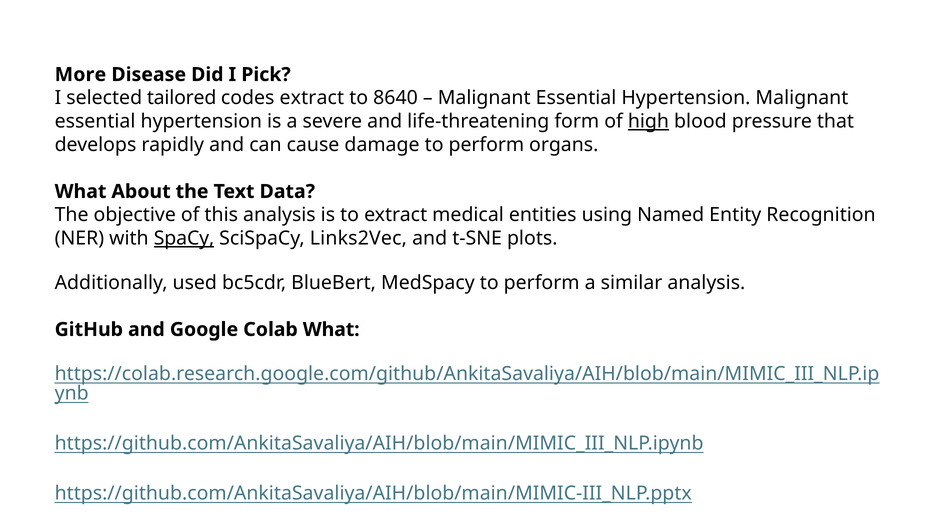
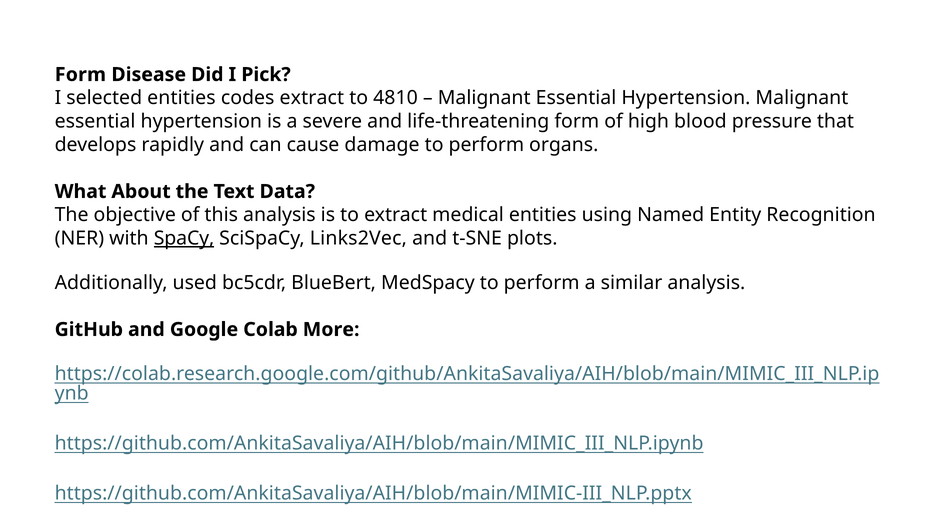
More at (80, 75): More -> Form
selected tailored: tailored -> entities
8640: 8640 -> 4810
high underline: present -> none
Colab What: What -> More
